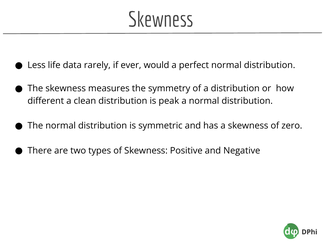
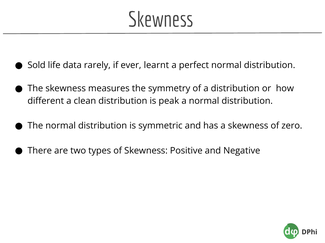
Less: Less -> Sold
would: would -> learnt
